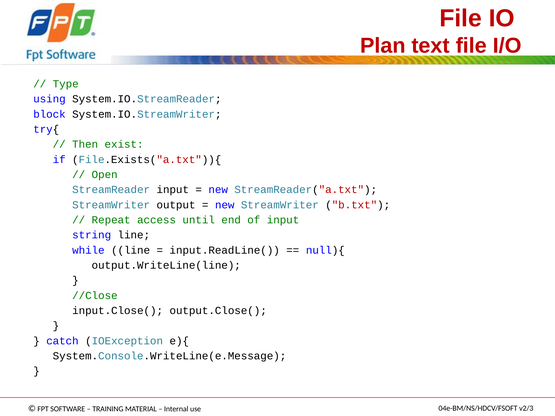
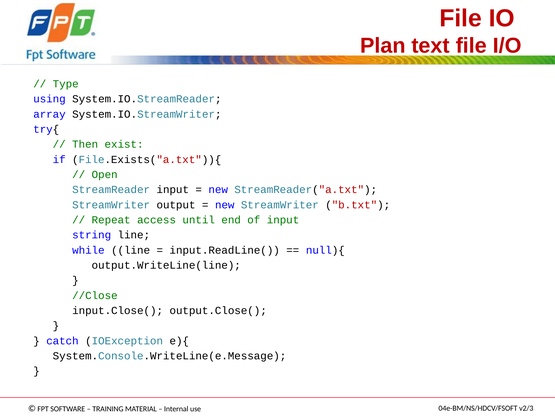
block: block -> array
